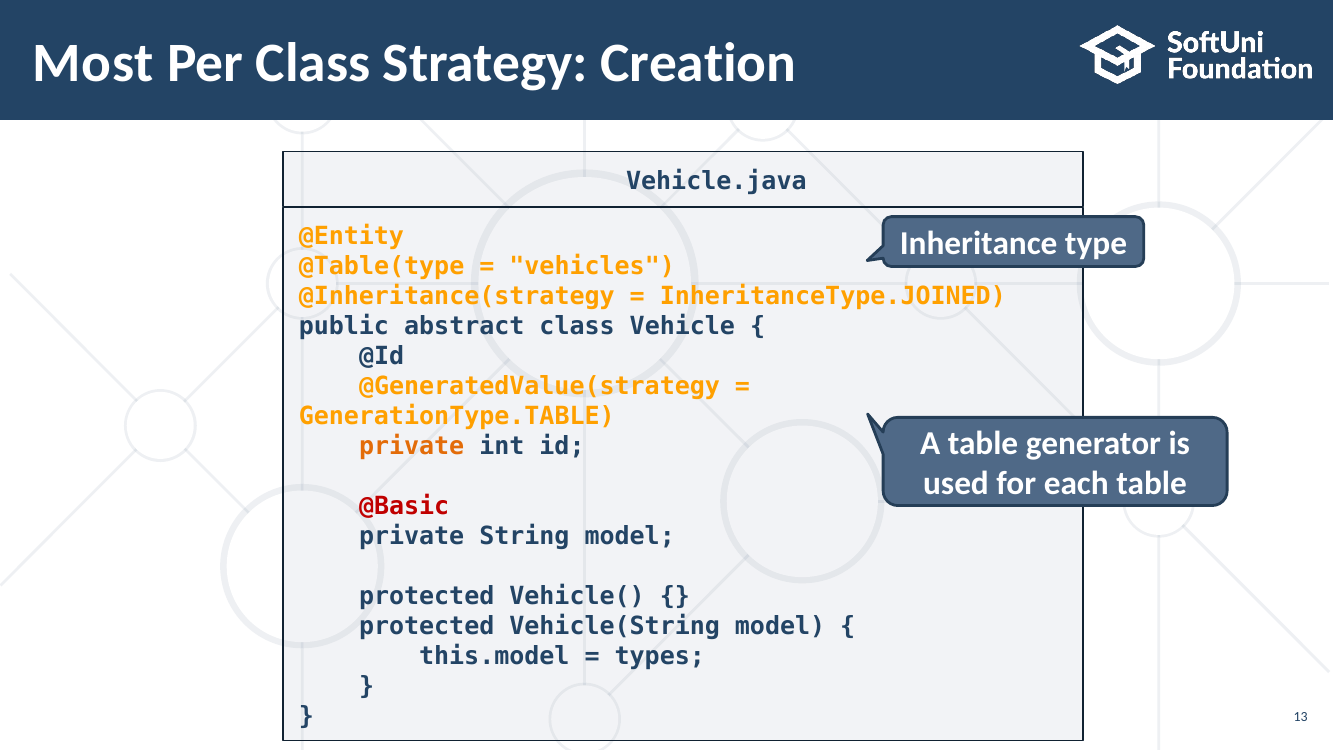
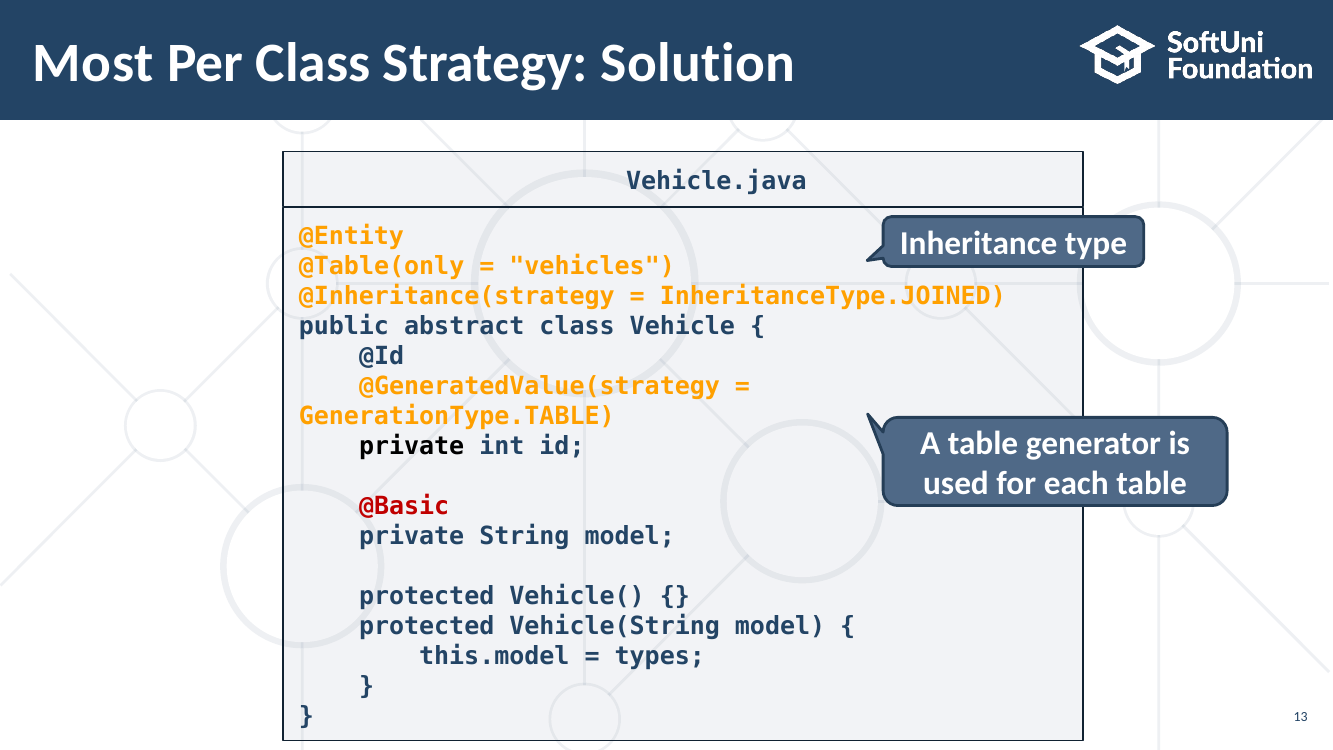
Creation: Creation -> Solution
@Table(type: @Table(type -> @Table(only
private at (412, 446) colour: orange -> black
